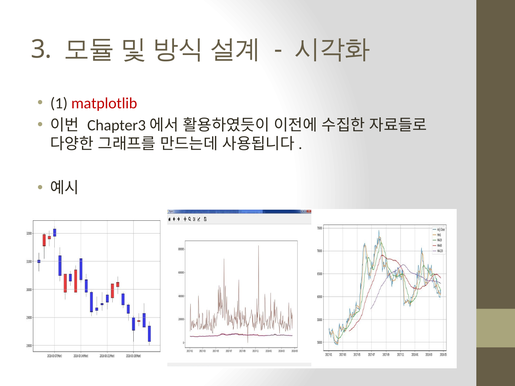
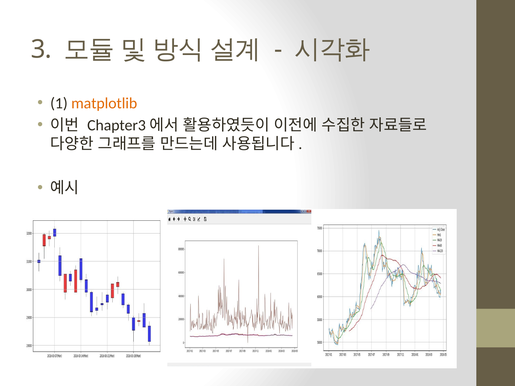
matplotlib colour: red -> orange
